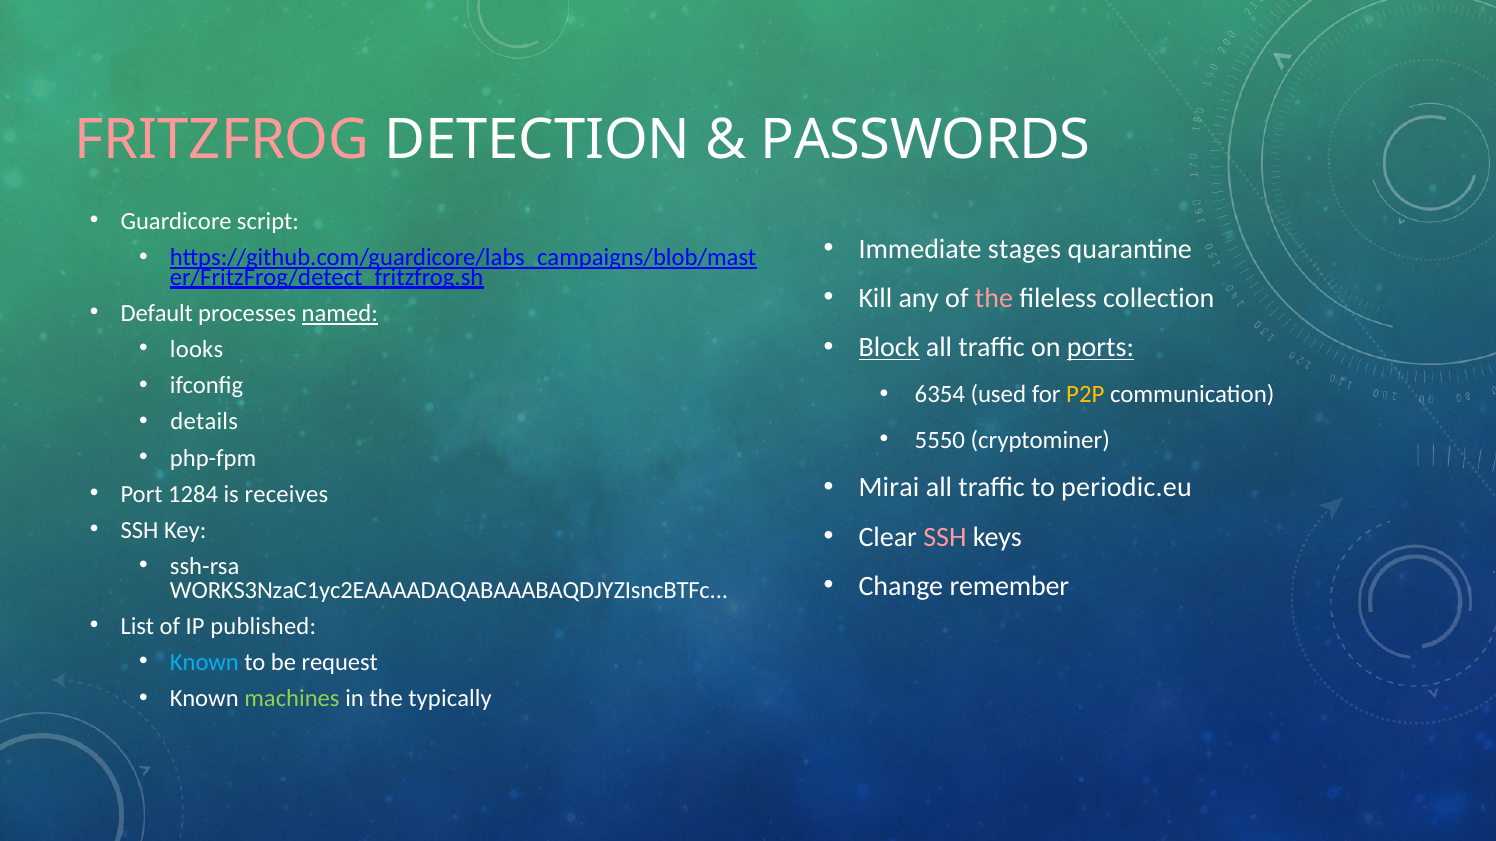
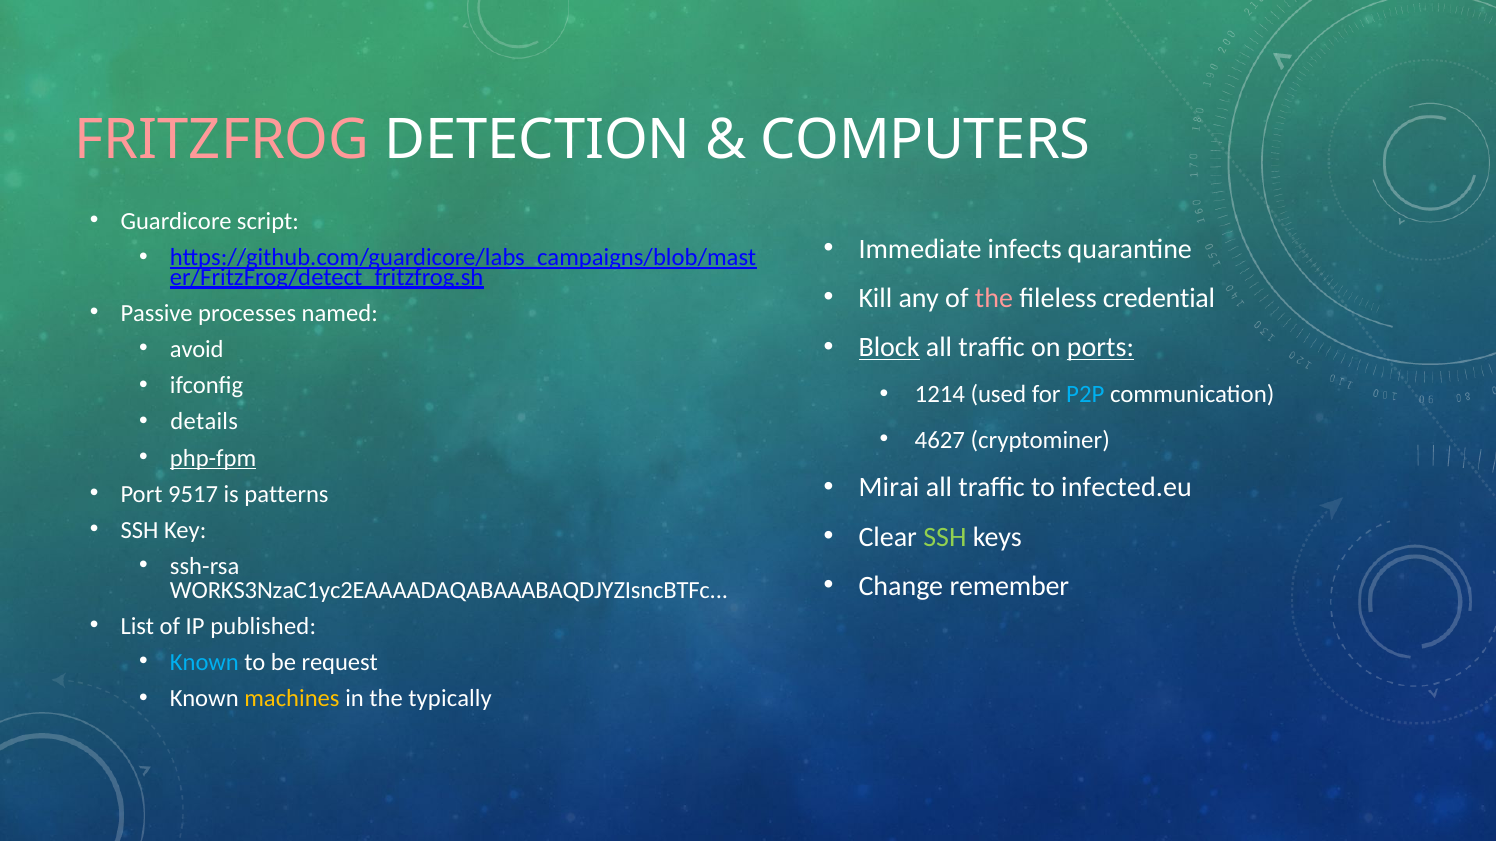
PASSWORDS: PASSWORDS -> COMPUTERS
stages: stages -> infects
collection: collection -> credential
Default: Default -> Passive
named underline: present -> none
looks: looks -> avoid
6354: 6354 -> 1214
P2P colour: yellow -> light blue
5550: 5550 -> 4627
php-fpm underline: none -> present
periodic.eu: periodic.eu -> infected.eu
1284: 1284 -> 9517
receives: receives -> patterns
SSH at (945, 537) colour: pink -> light green
machines colour: light green -> yellow
